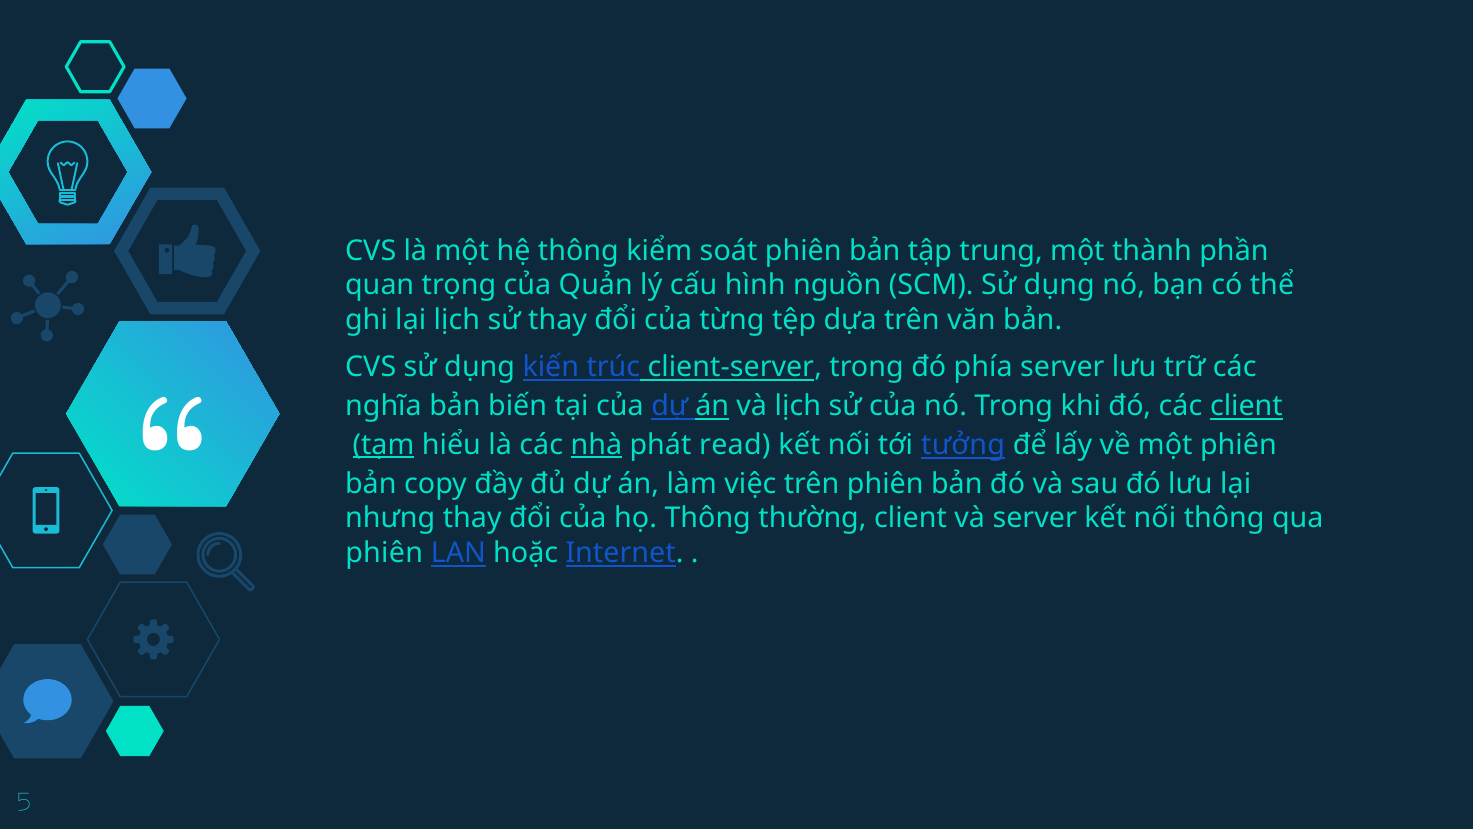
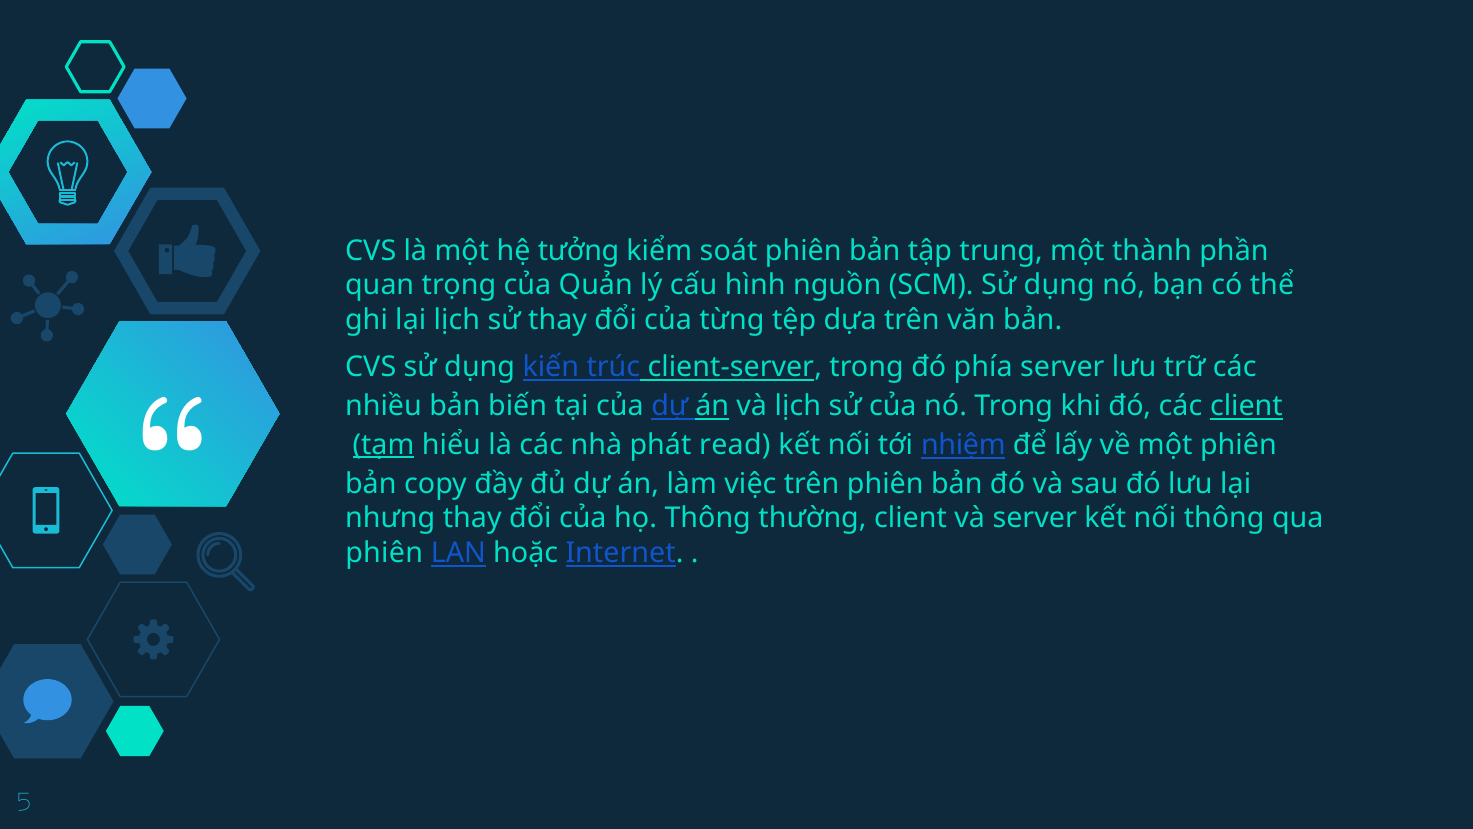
hệ thông: thông -> tưởng
nghĩa: nghĩa -> nhiều
nhà underline: present -> none
tưởng: tưởng -> nhiệm
